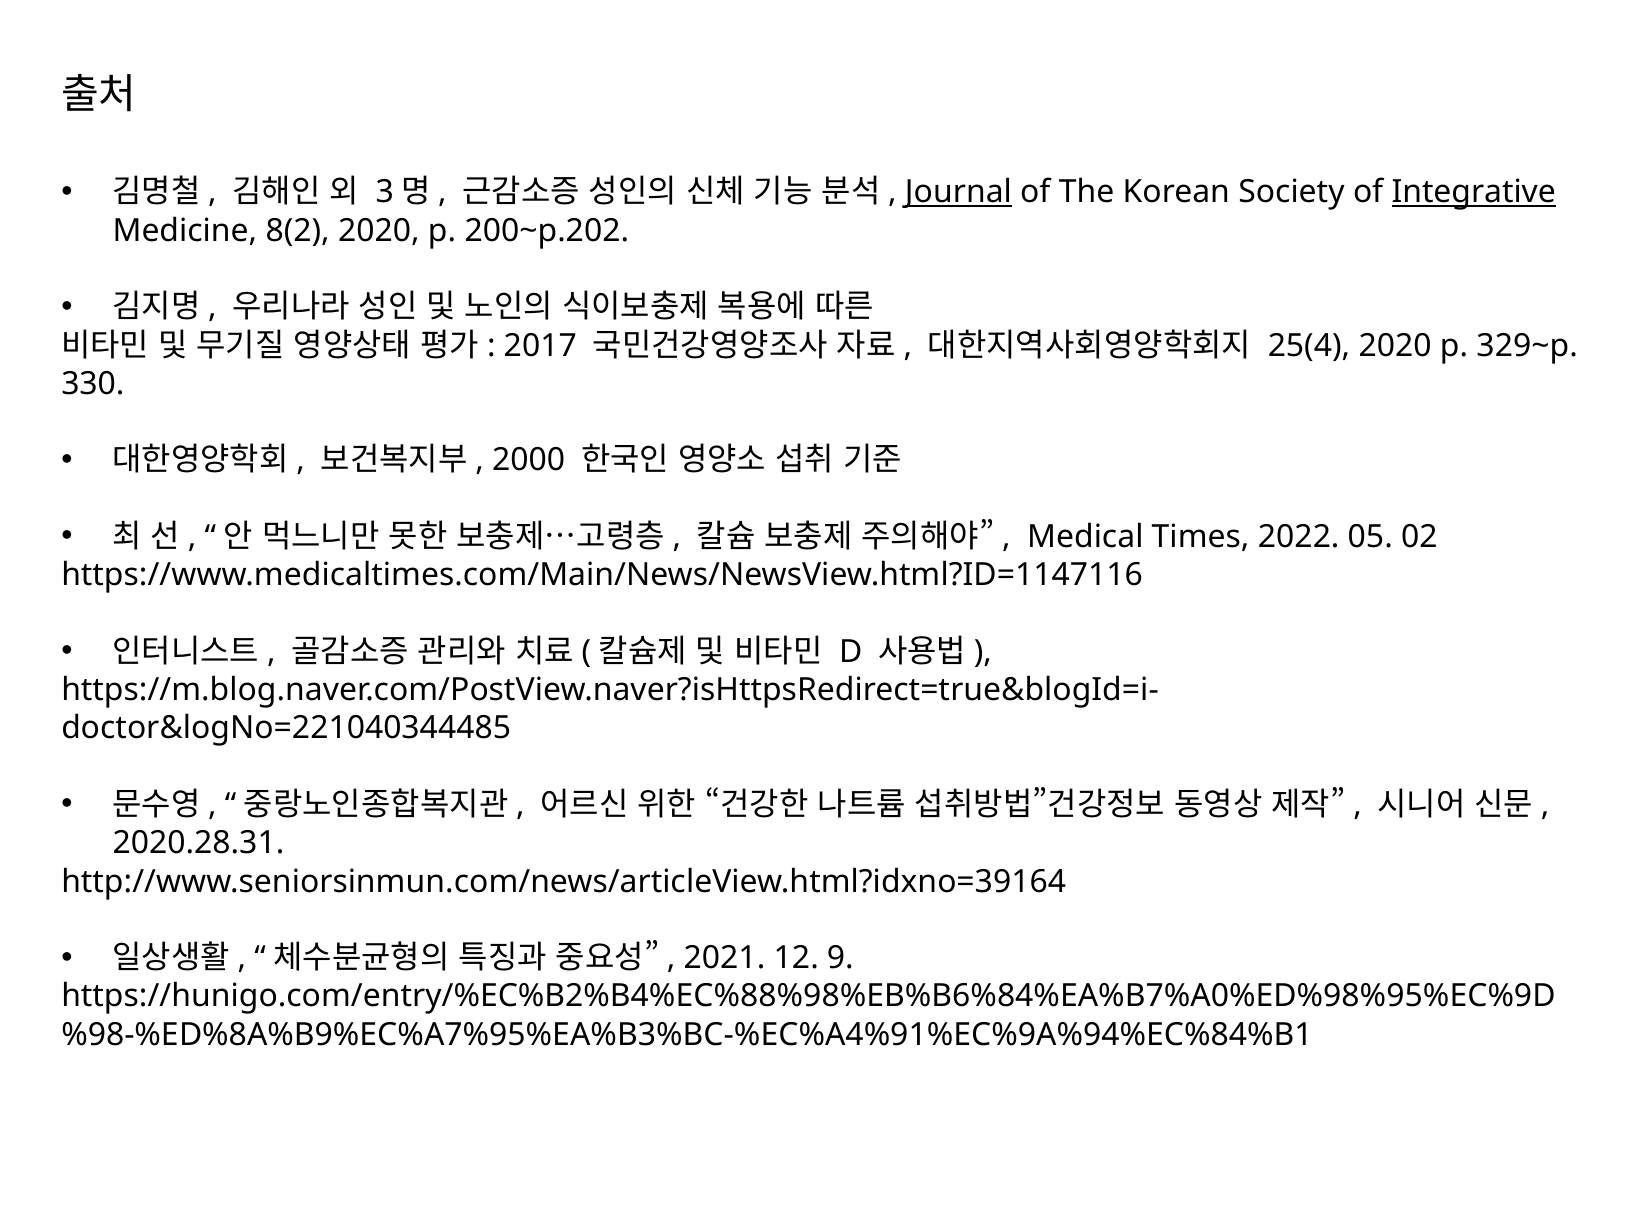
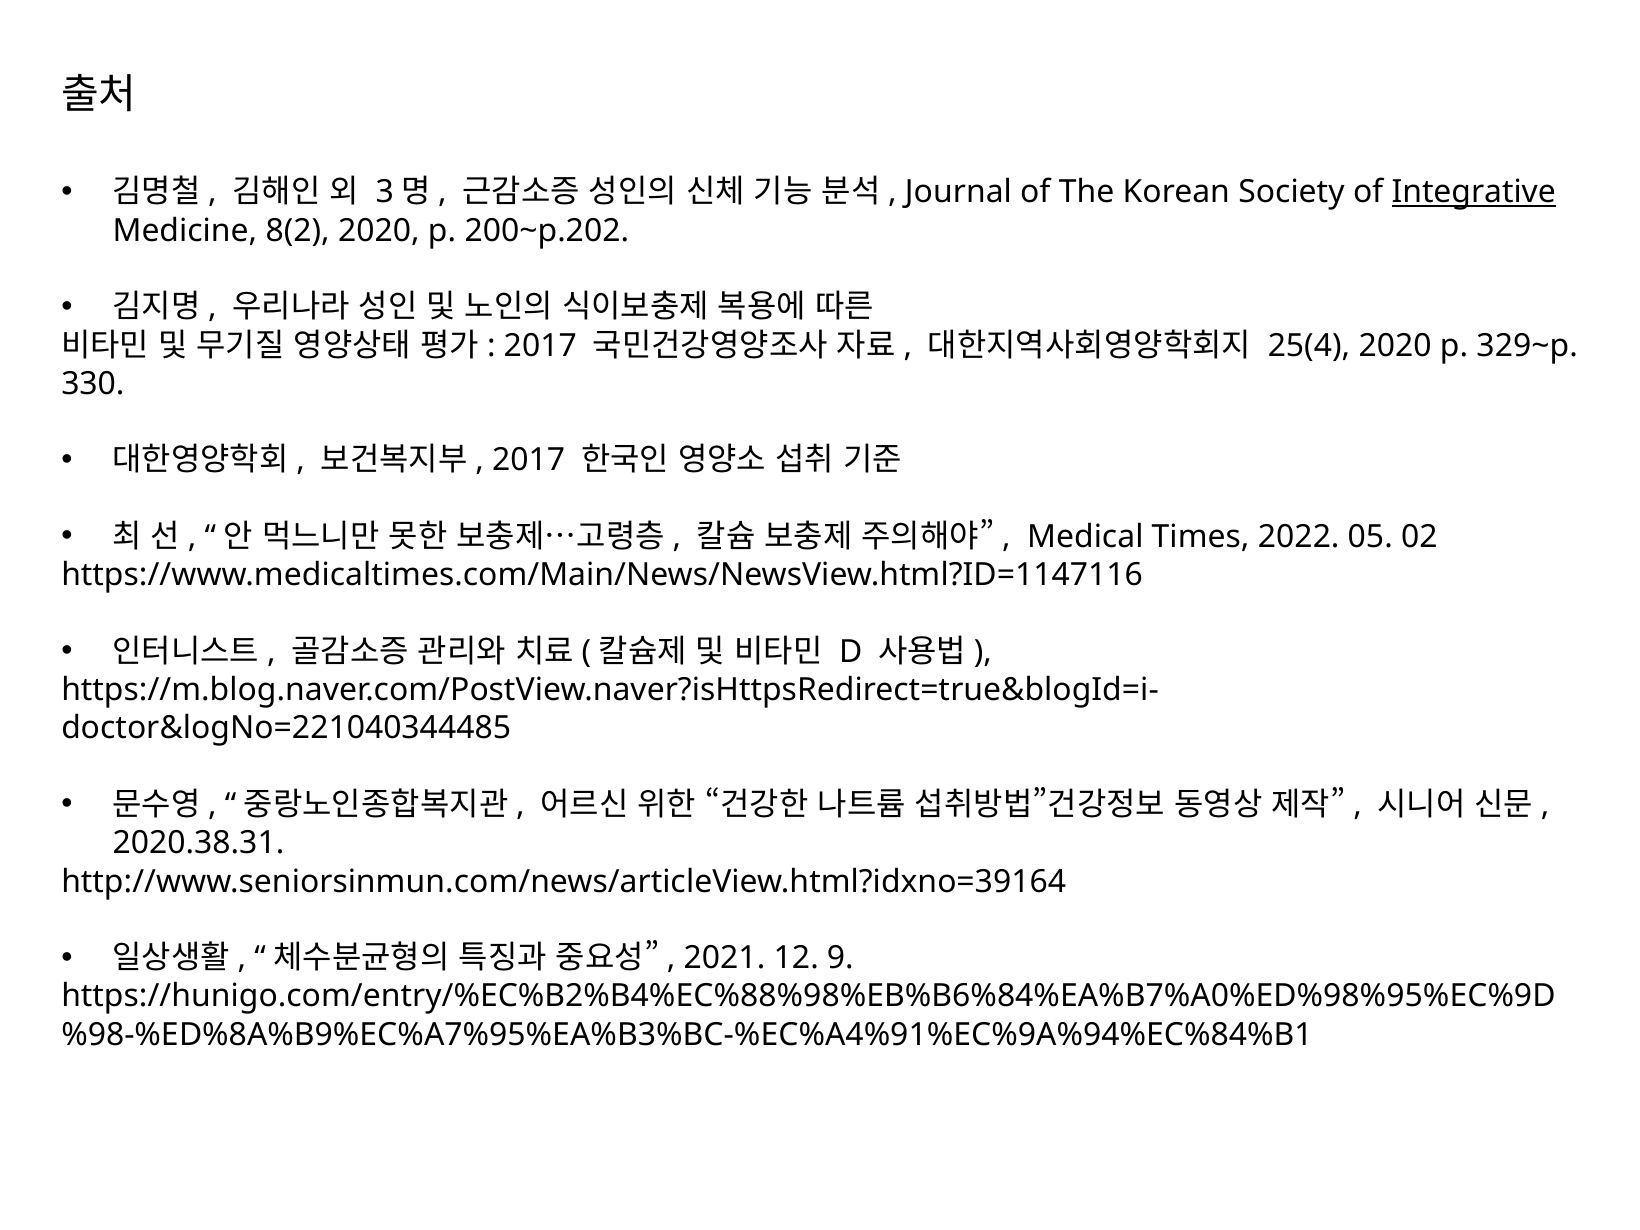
Journal underline: present -> none
2000 at (529, 460): 2000 -> 2017
2020.28.31: 2020.28.31 -> 2020.38.31
